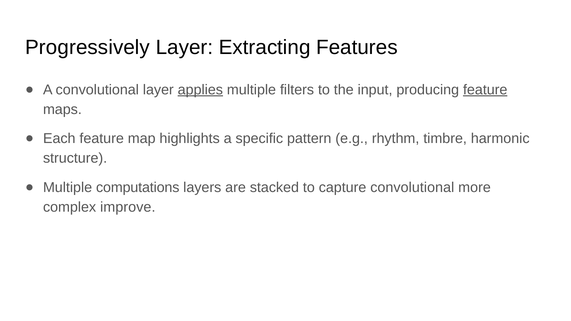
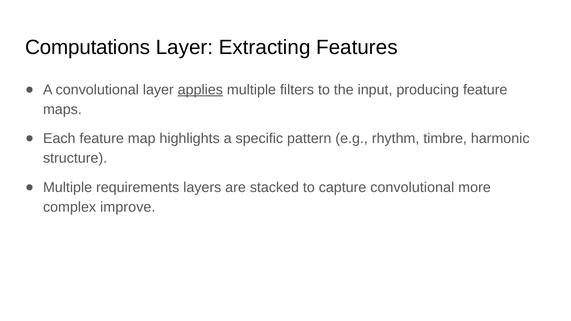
Progressively: Progressively -> Computations
feature at (485, 90) underline: present -> none
computations: computations -> requirements
